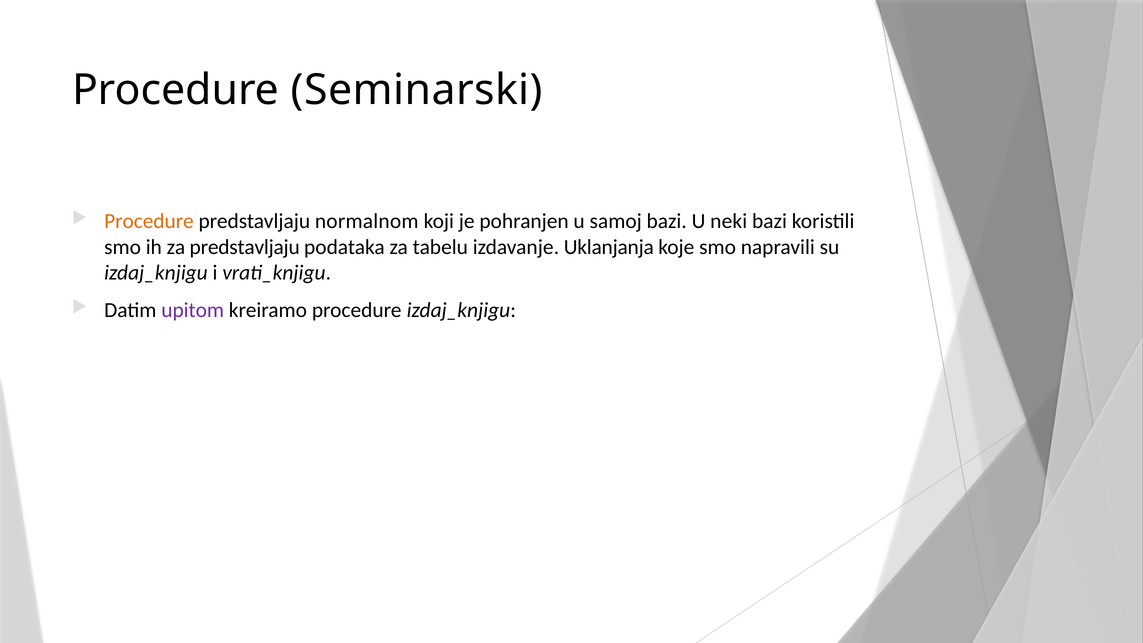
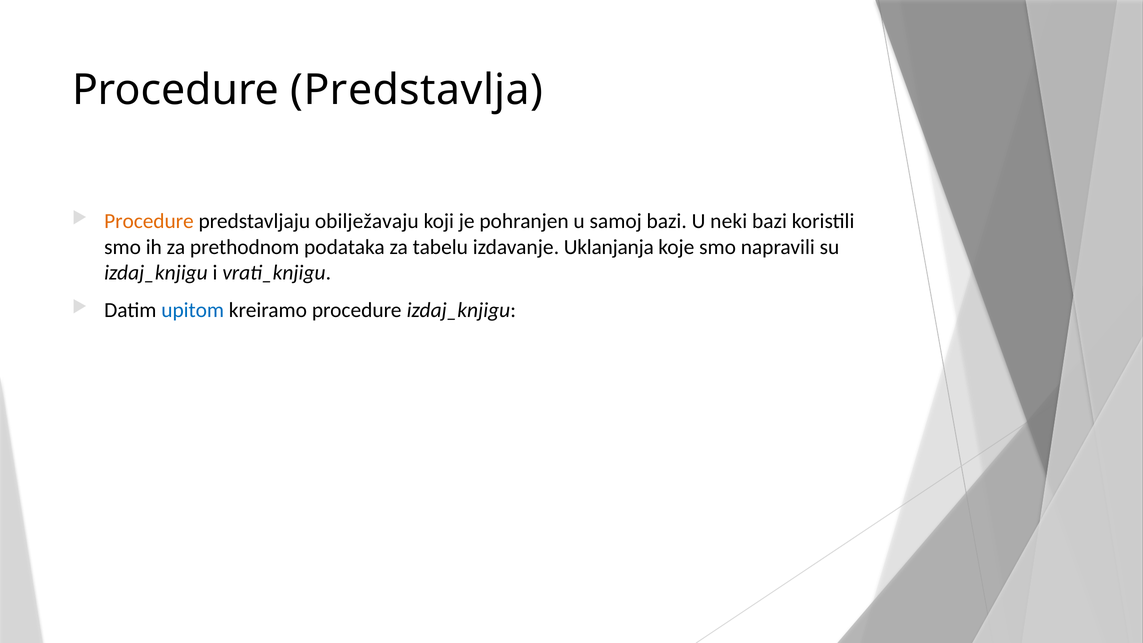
Seminarski: Seminarski -> Predstavlja
normalnom: normalnom -> obilježavaju
za predstavljaju: predstavljaju -> prethodnom
upitom colour: purple -> blue
